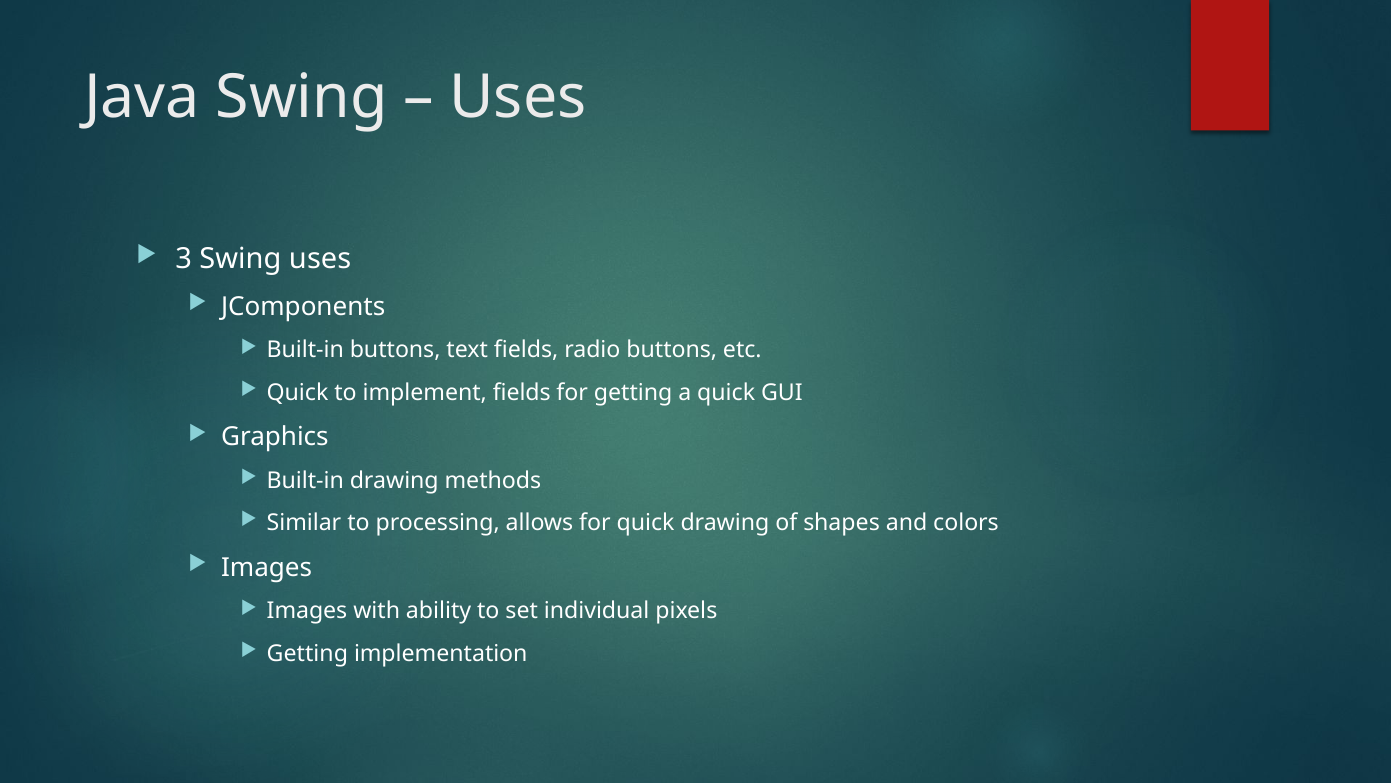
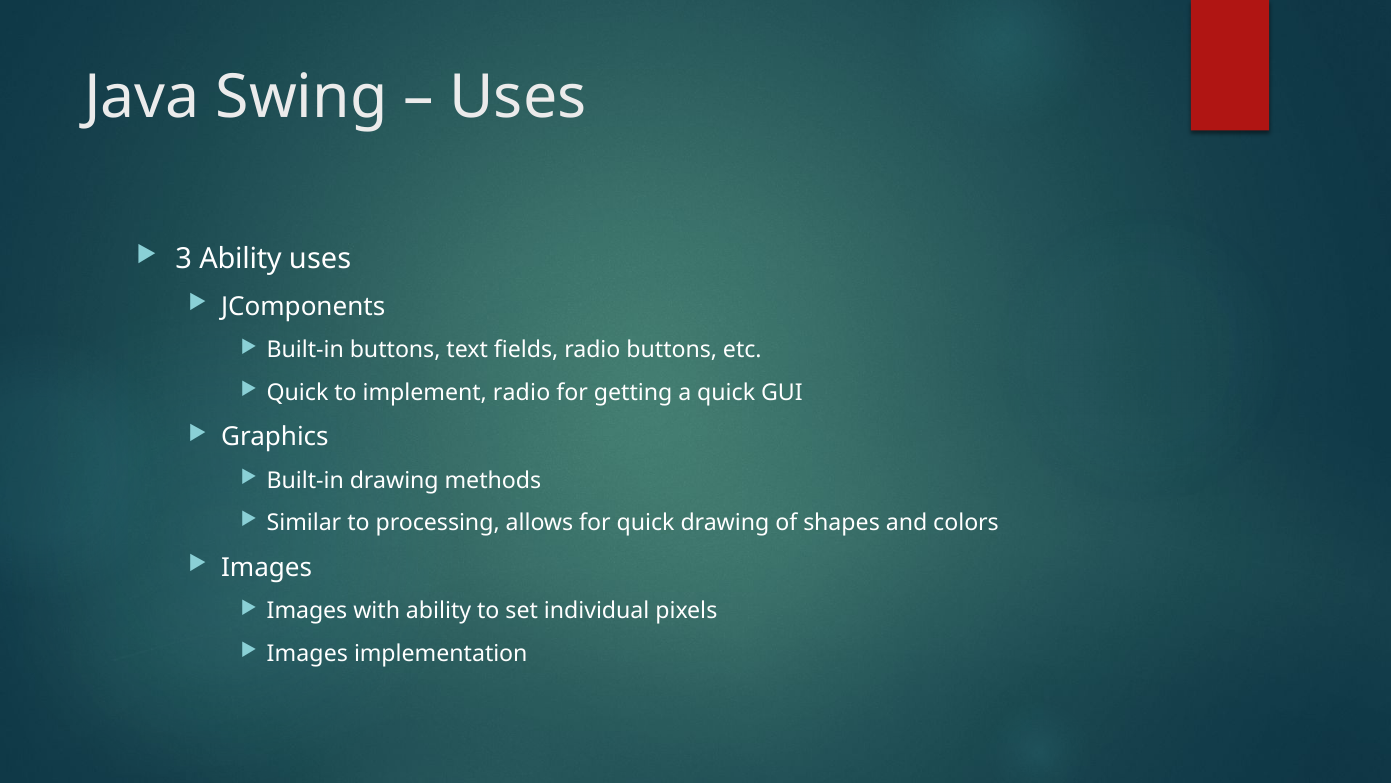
3 Swing: Swing -> Ability
implement fields: fields -> radio
Getting at (307, 653): Getting -> Images
